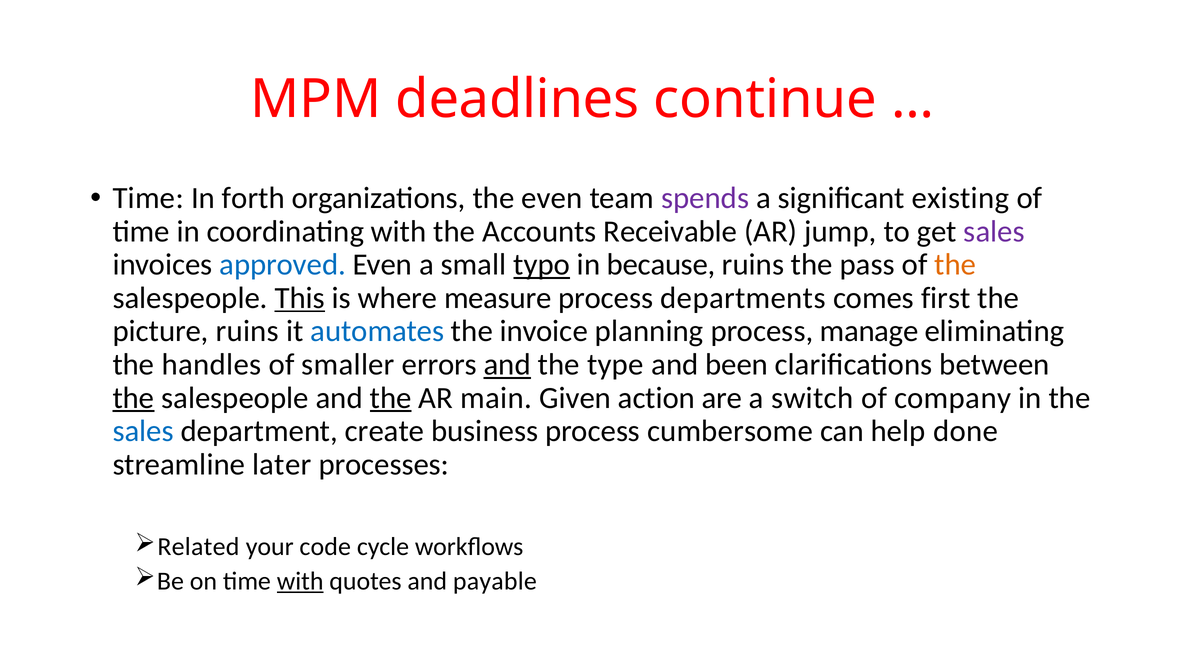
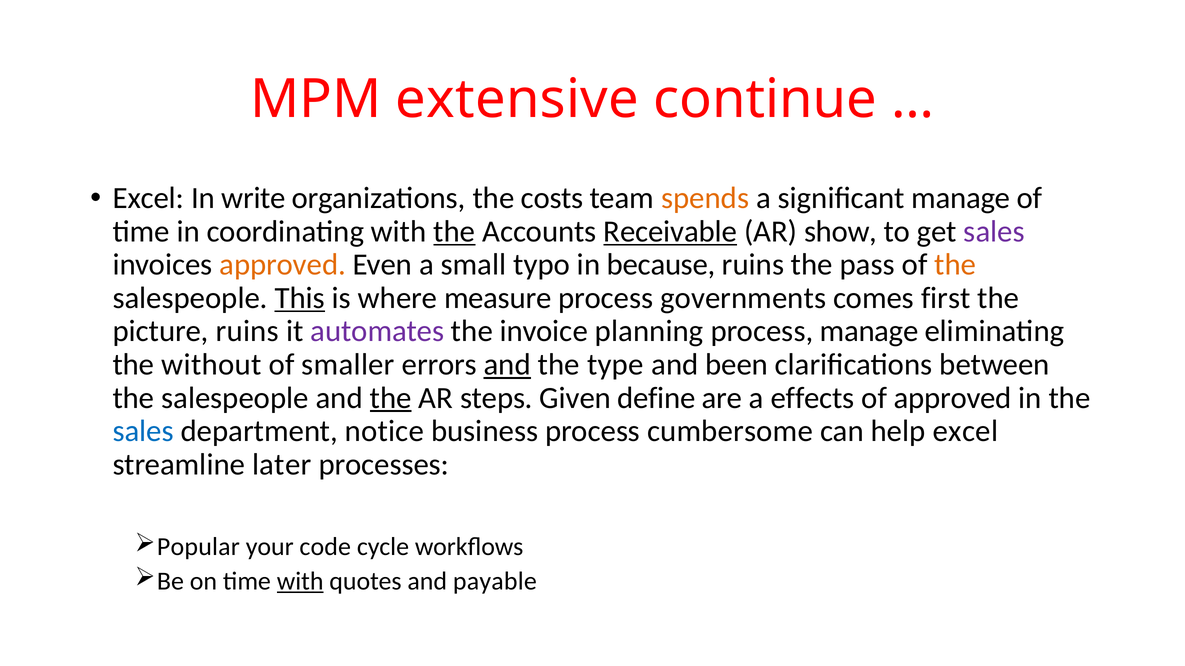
deadlines: deadlines -> extensive
Time at (148, 198): Time -> Excel
forth: forth -> write
the even: even -> costs
spends colour: purple -> orange
significant existing: existing -> manage
the at (454, 232) underline: none -> present
Receivable underline: none -> present
jump: jump -> show
approved at (283, 265) colour: blue -> orange
typo underline: present -> none
departments: departments -> governments
automates colour: blue -> purple
handles: handles -> without
the at (133, 398) underline: present -> none
main: main -> steps
action: action -> define
switch: switch -> effects
of company: company -> approved
create: create -> notice
help done: done -> excel
Related: Related -> Popular
